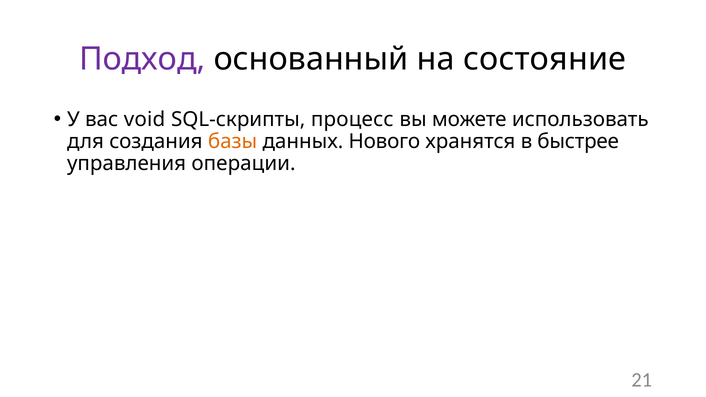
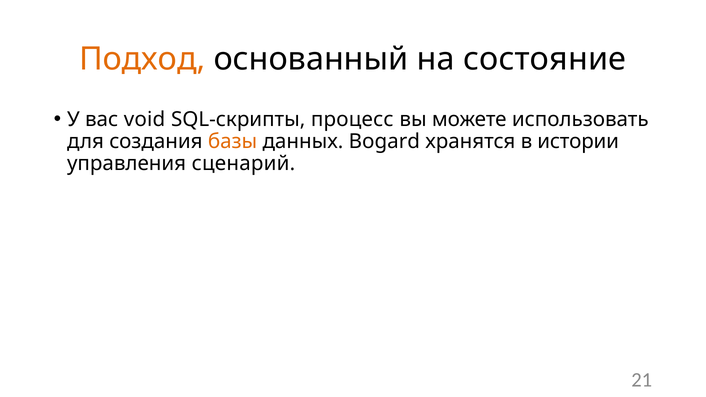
Подход colour: purple -> orange
Нового: Нового -> Bogard
быстрее: быстрее -> истории
операции: операции -> сценарий
